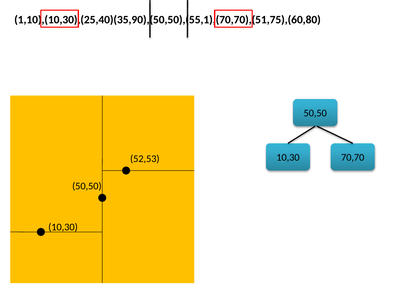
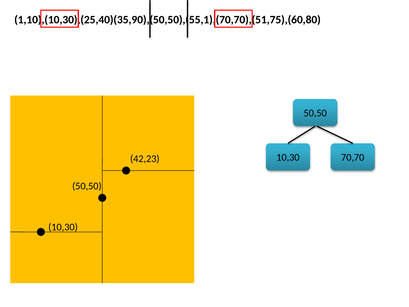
52,53: 52,53 -> 42,23
